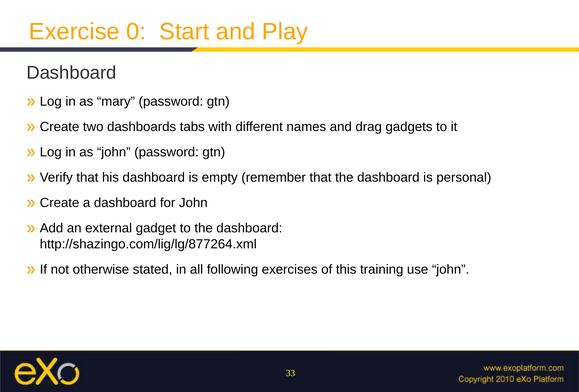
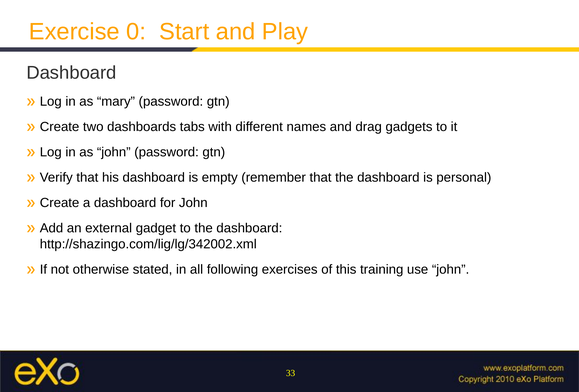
http://shazingo.com/lig/lg/877264.xml: http://shazingo.com/lig/lg/877264.xml -> http://shazingo.com/lig/lg/342002.xml
